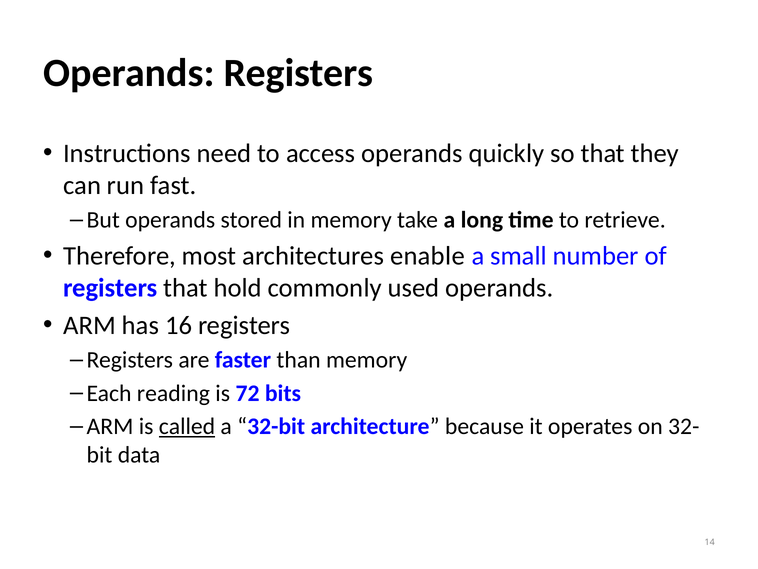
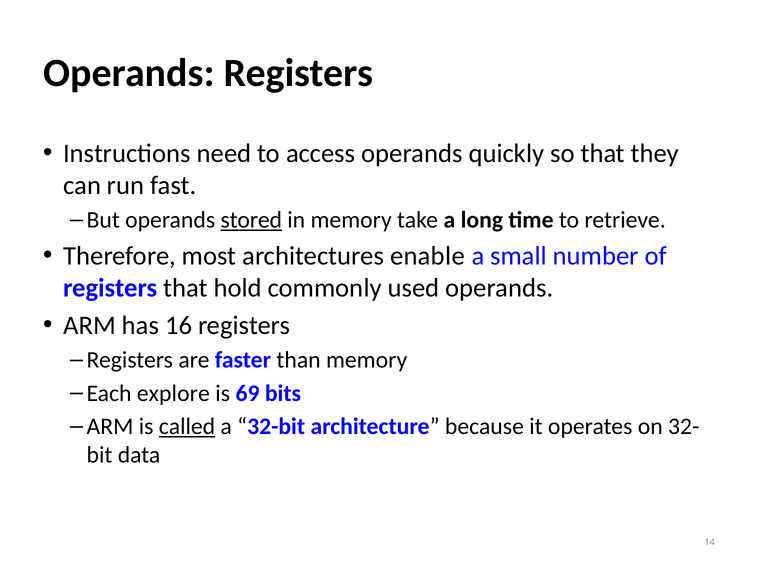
stored underline: none -> present
reading: reading -> explore
72: 72 -> 69
